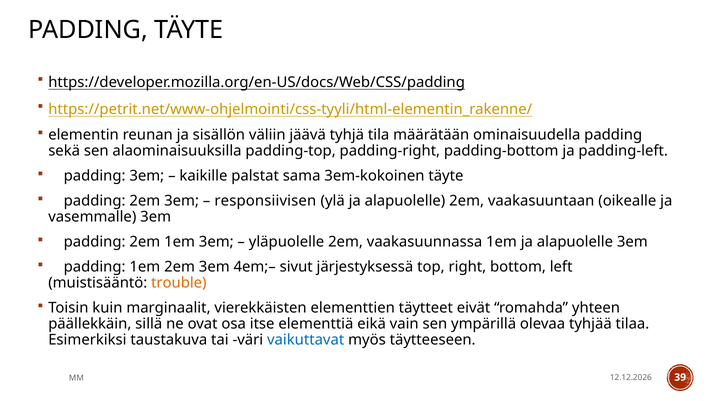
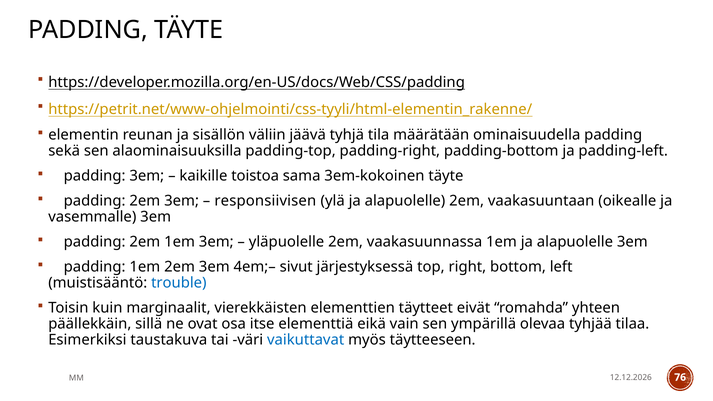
palstat: palstat -> toistoa
trouble colour: orange -> blue
39: 39 -> 76
